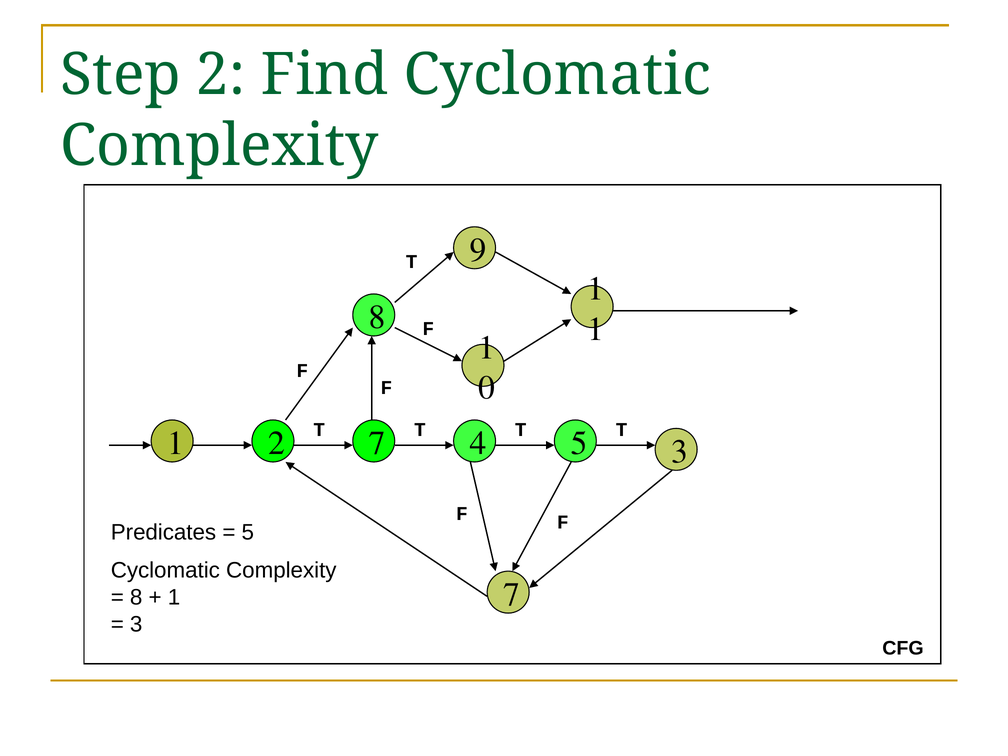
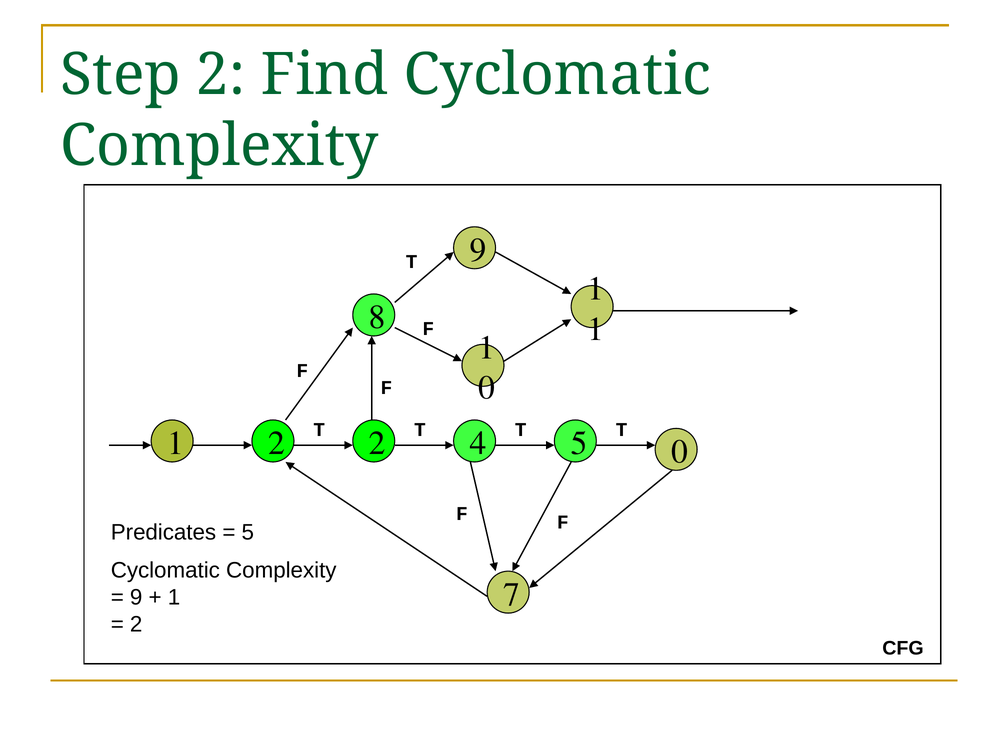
2 7: 7 -> 2
5 3: 3 -> 0
8 at (136, 597): 8 -> 9
3 at (136, 624): 3 -> 2
